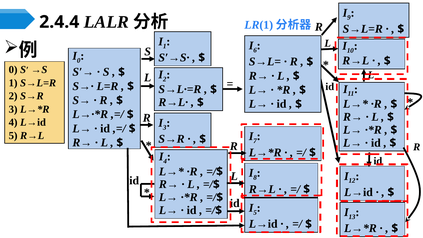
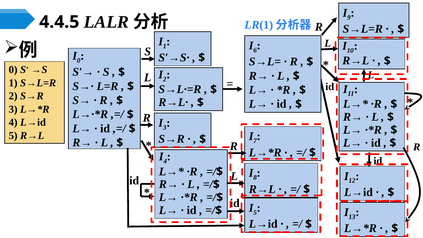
2.4.4: 2.4.4 -> 4.4.5
